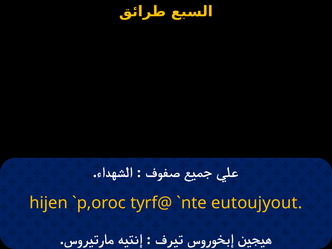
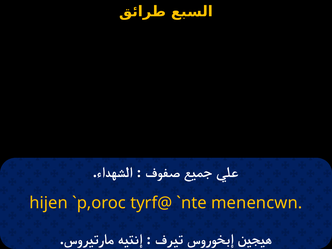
eutoujyout: eutoujyout -> menencwn
